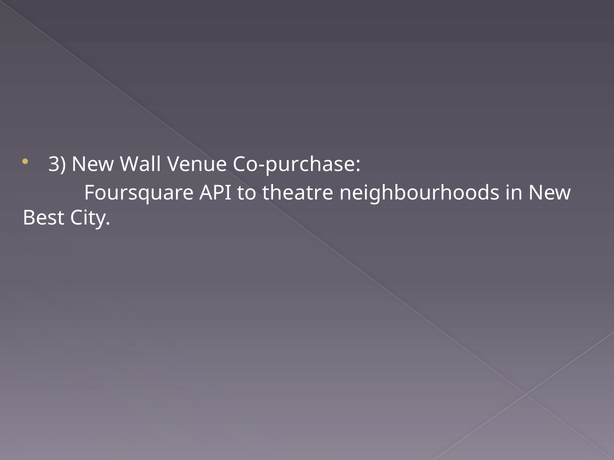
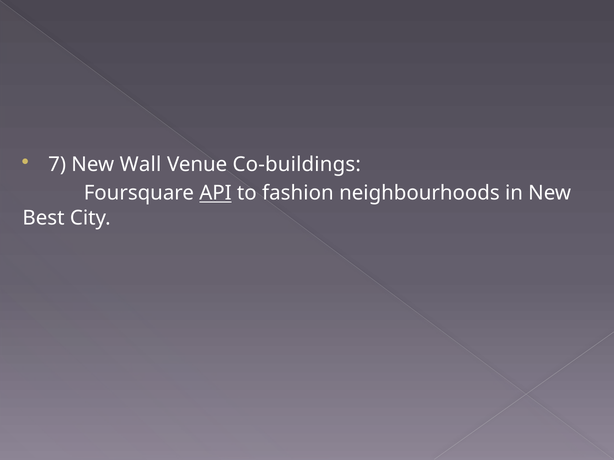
3: 3 -> 7
Co-purchase: Co-purchase -> Co-buildings
API underline: none -> present
theatre: theatre -> fashion
